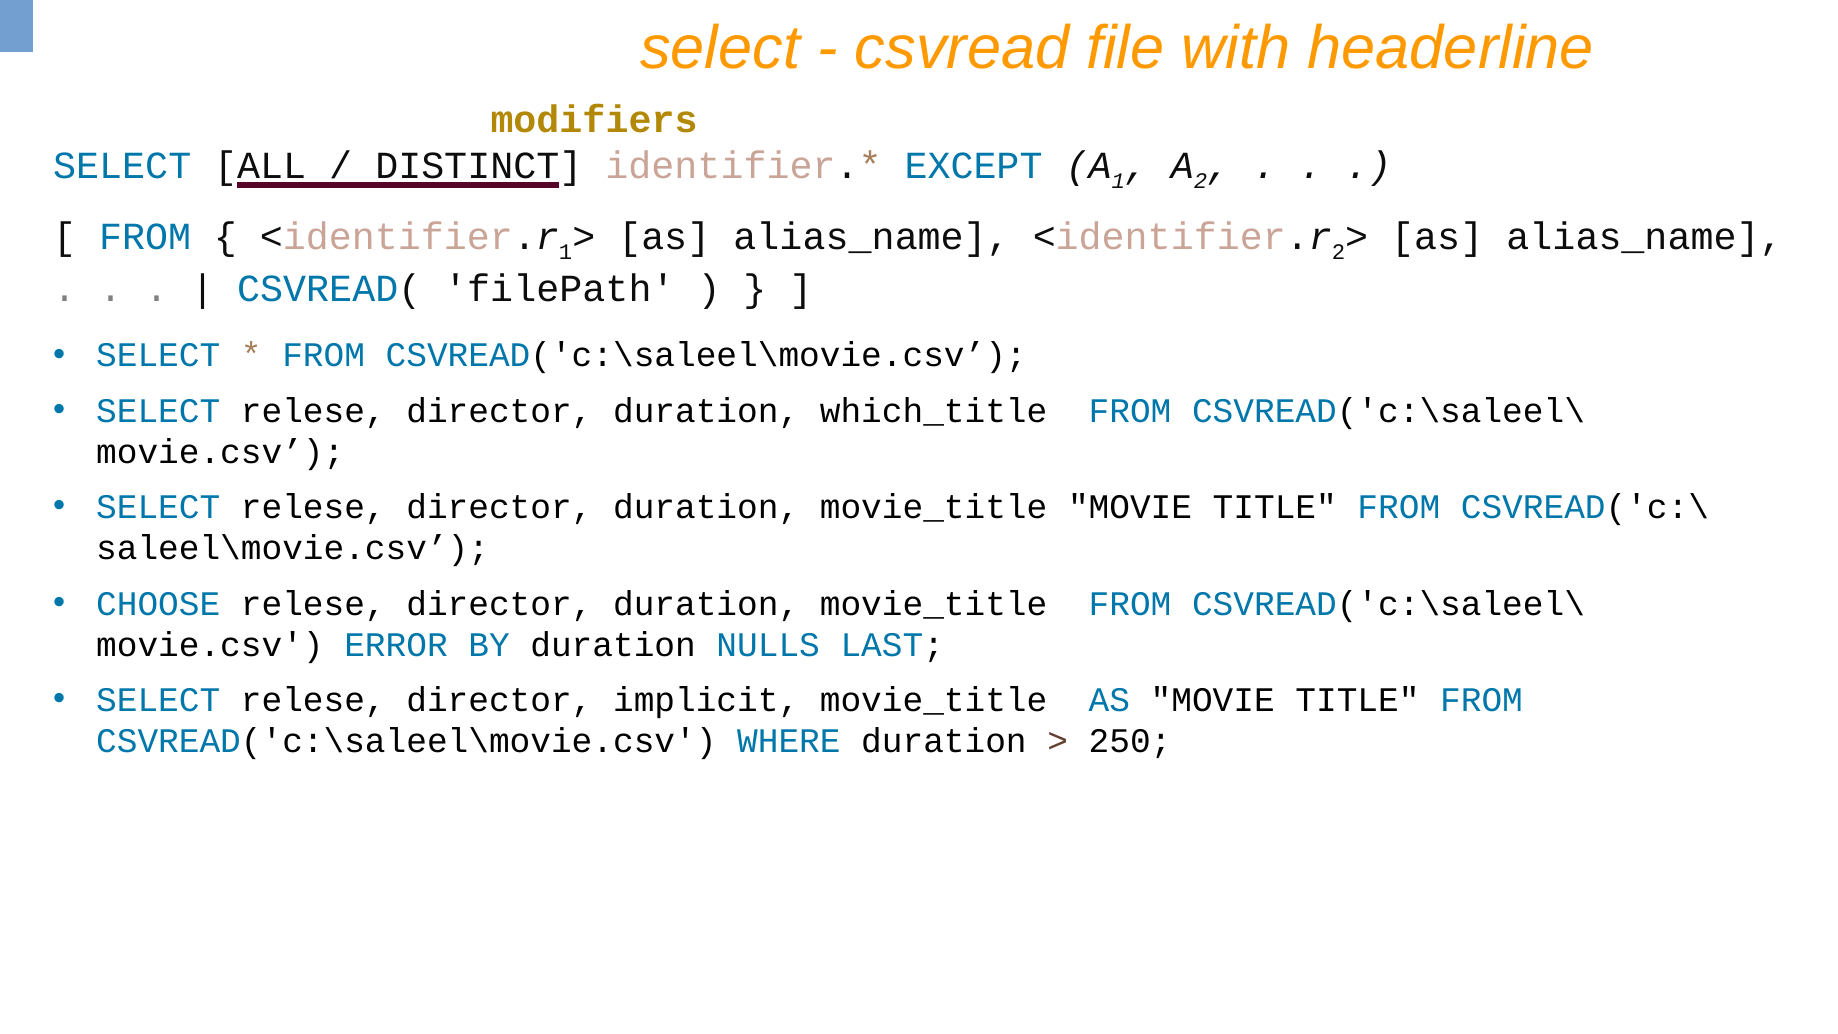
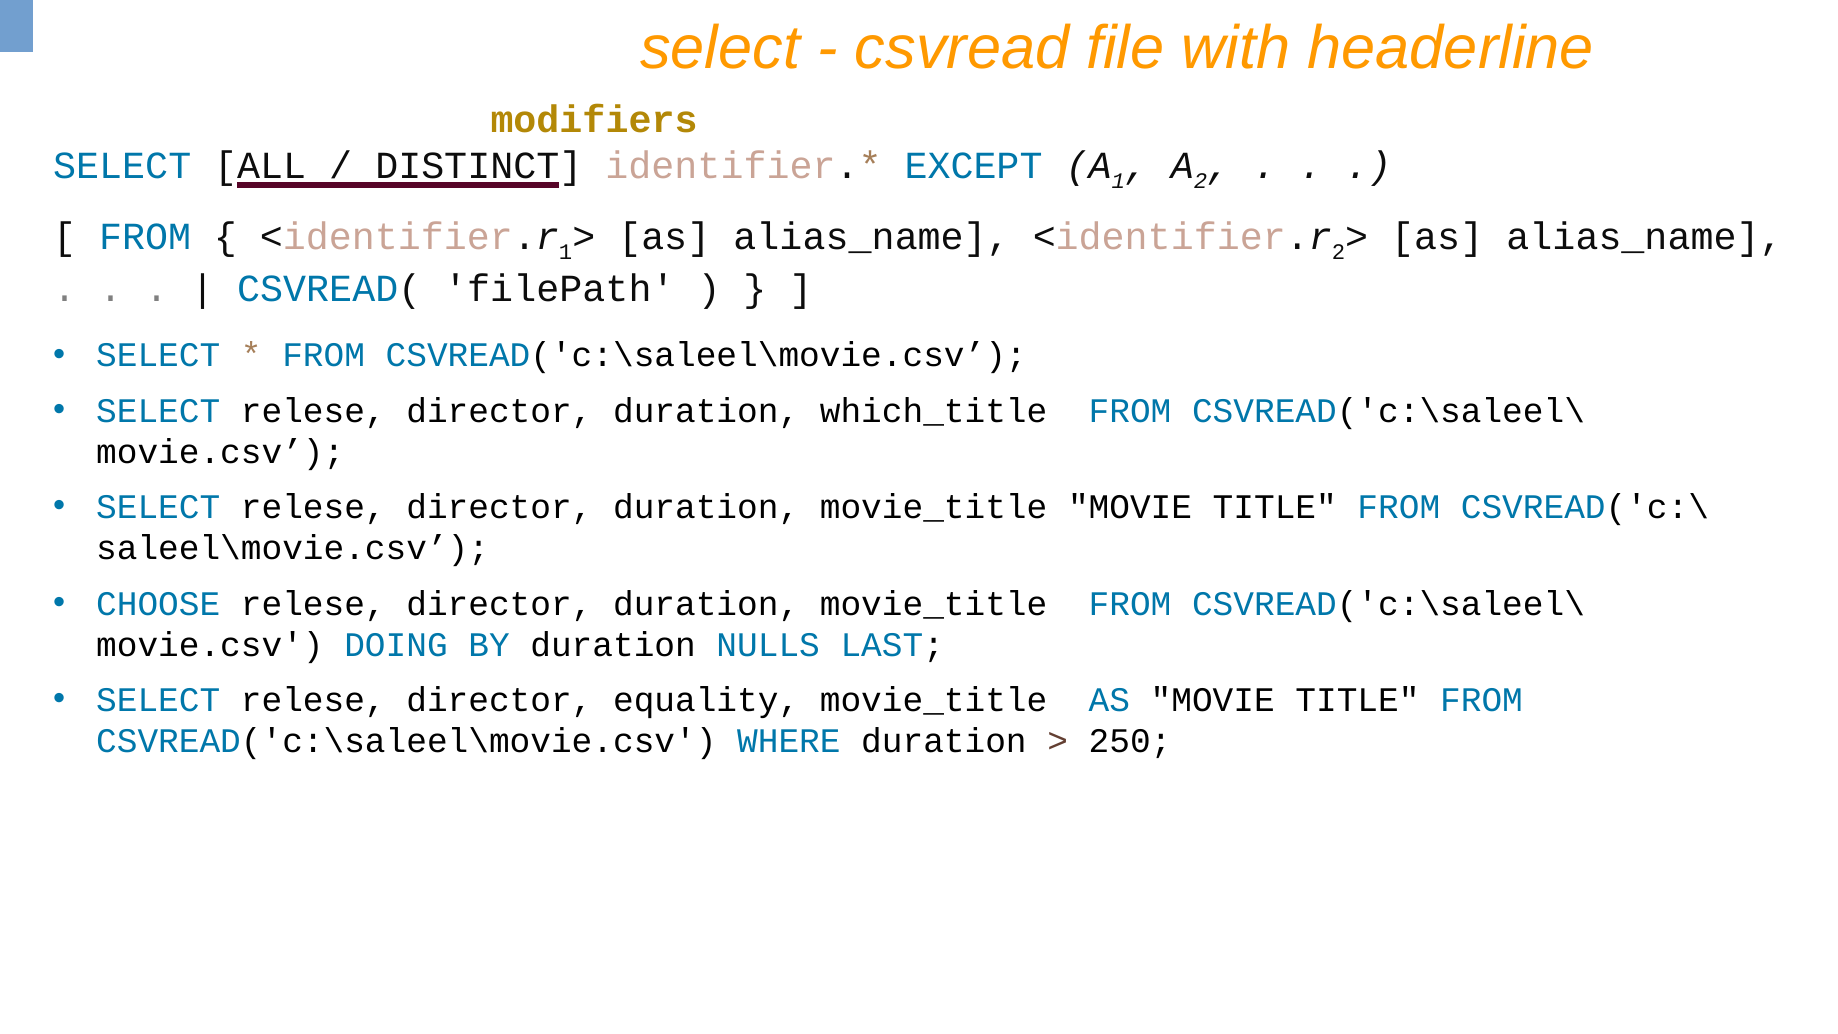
ERROR: ERROR -> DOING
implicit: implicit -> equality
